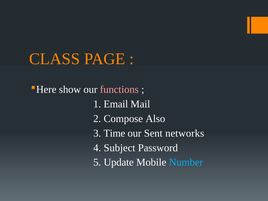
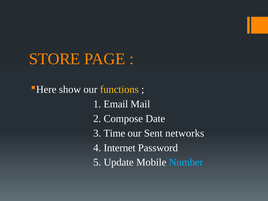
CLASS: CLASS -> STORE
functions colour: pink -> yellow
Also: Also -> Date
Subject: Subject -> Internet
